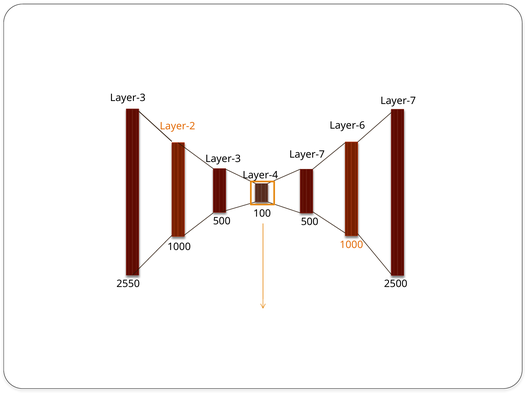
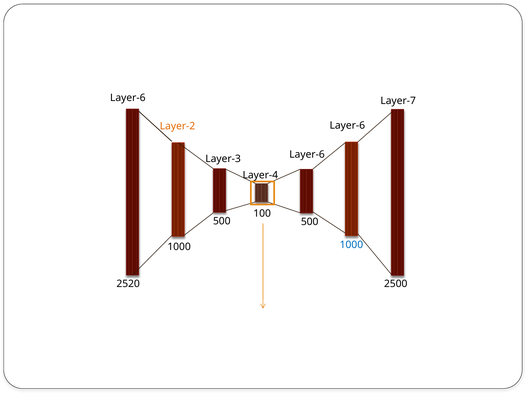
Layer-3 at (128, 98): Layer-3 -> Layer-6
Layer-7 at (307, 155): Layer-7 -> Layer-6
1000 at (351, 245) colour: orange -> blue
2550: 2550 -> 2520
